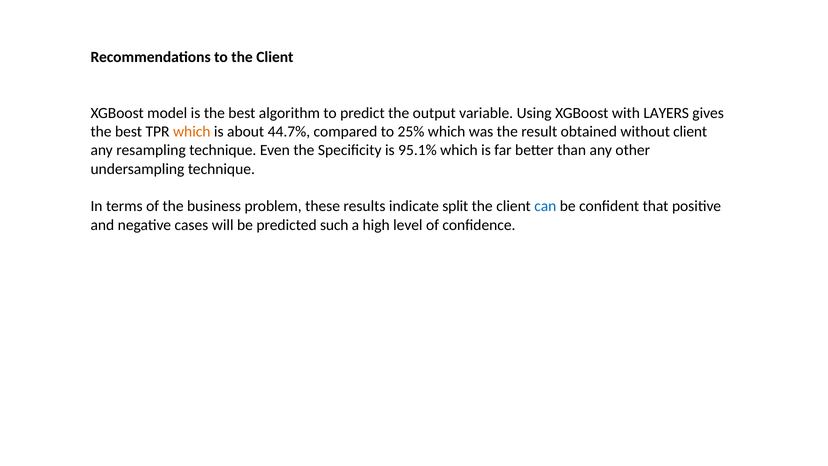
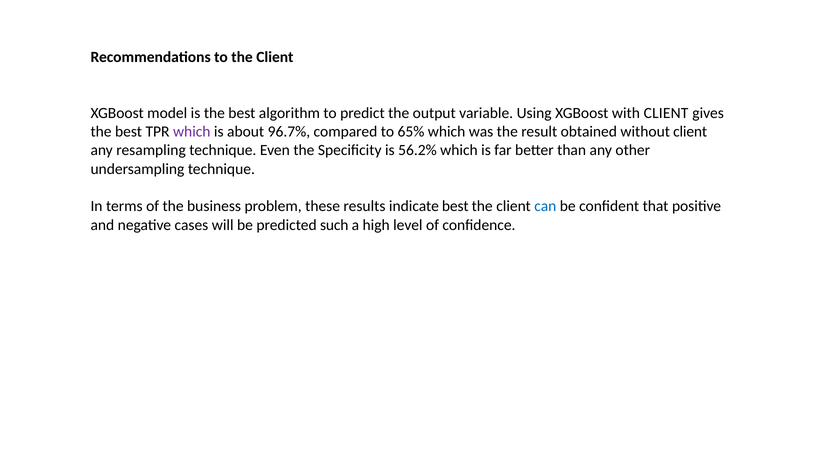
with LAYERS: LAYERS -> CLIENT
which at (192, 132) colour: orange -> purple
44.7%: 44.7% -> 96.7%
25%: 25% -> 65%
95.1%: 95.1% -> 56.2%
indicate split: split -> best
